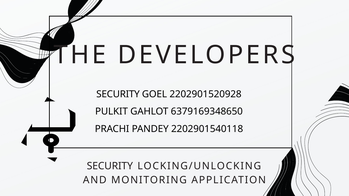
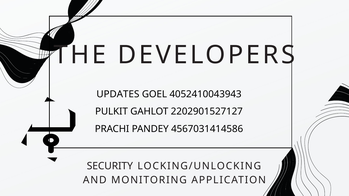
SECURITY at (118, 94): SECURITY -> UPDATES
2202901520928: 2202901520928 -> 4052410043943
6379169348650: 6379169348650 -> 2202901527127
2202901540118: 2202901540118 -> 4567031414586
